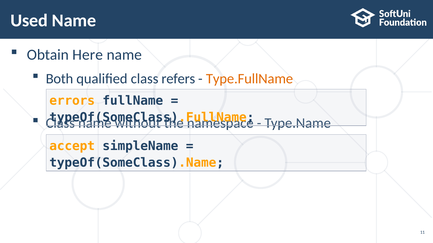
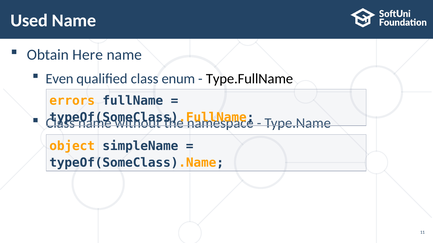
Both: Both -> Even
refers: refers -> enum
Type.FullName colour: orange -> black
accept: accept -> object
